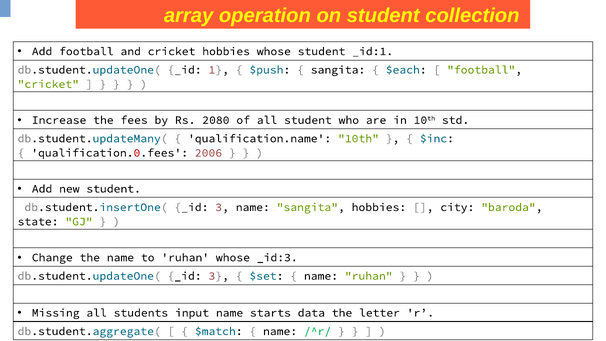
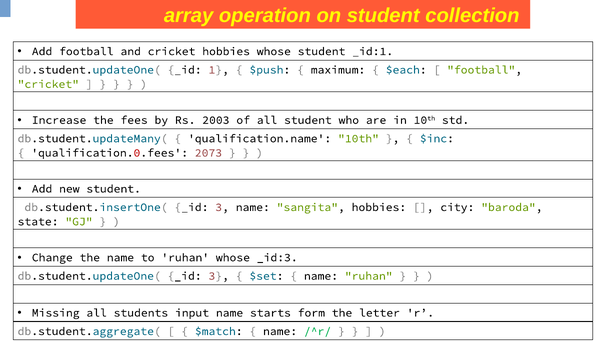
sangita at (338, 70): sangita -> maximum
2080: 2080 -> 2003
2006: 2006 -> 2073
data: data -> form
